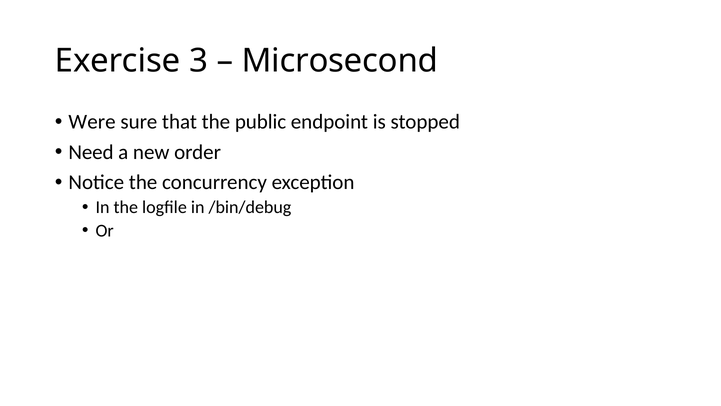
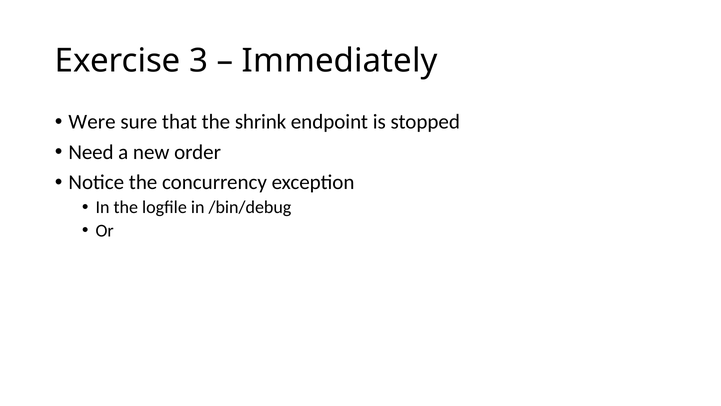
Microsecond: Microsecond -> Immediately
public: public -> shrink
